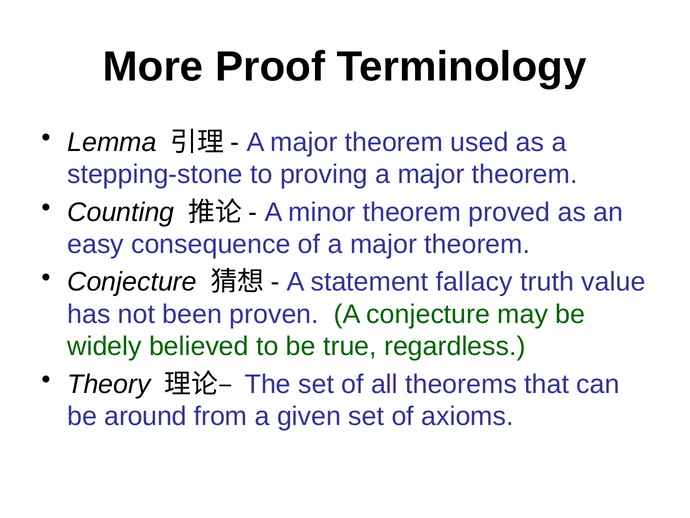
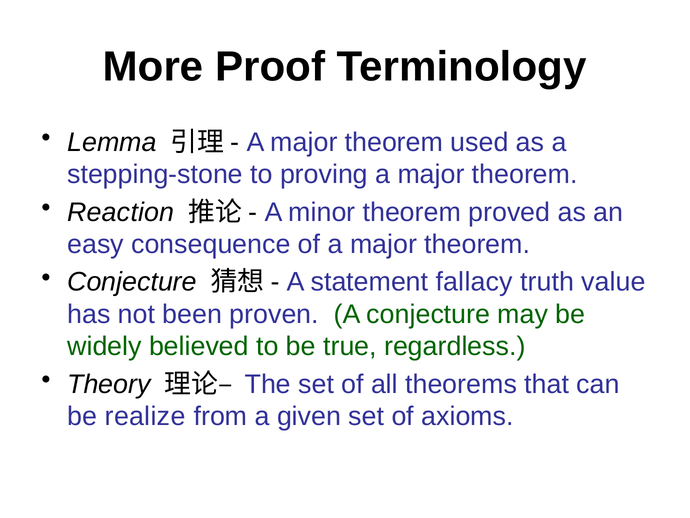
Counting: Counting -> Reaction
around: around -> realize
